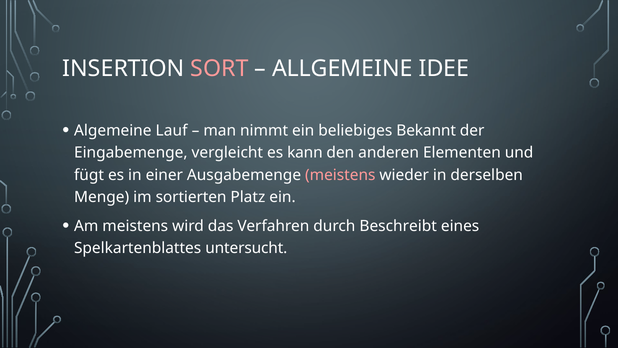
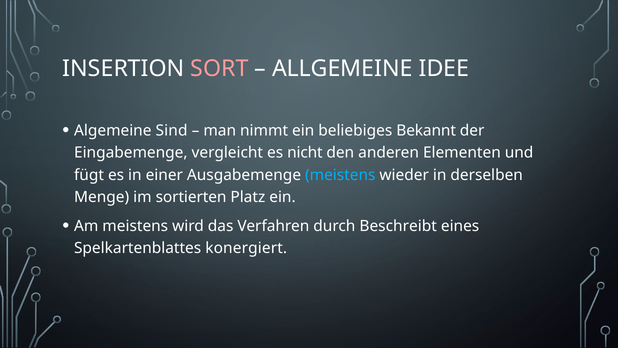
Lauf: Lauf -> Sind
kann: kann -> nicht
meistens at (340, 175) colour: pink -> light blue
untersucht: untersucht -> konergiert
